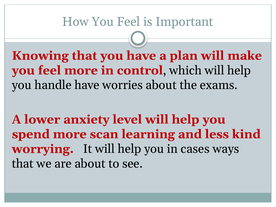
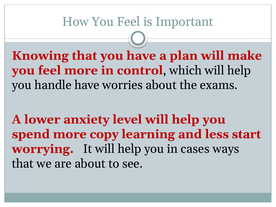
scan: scan -> copy
kind: kind -> start
